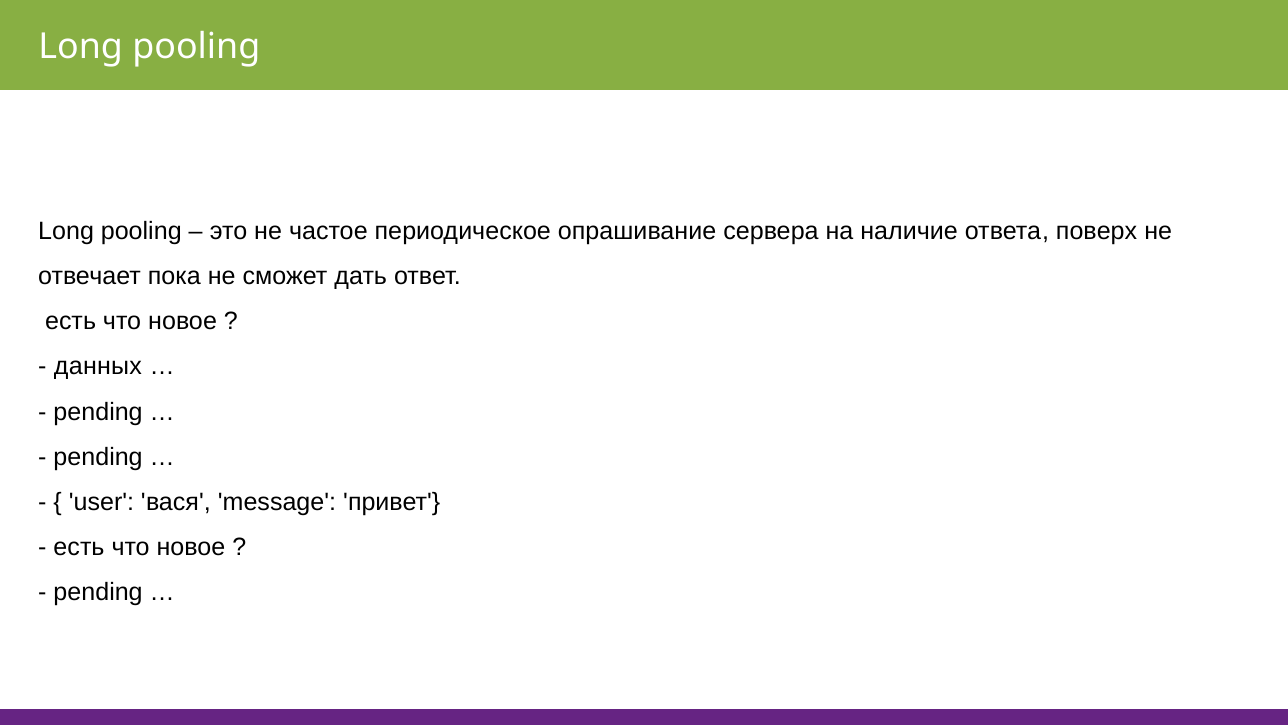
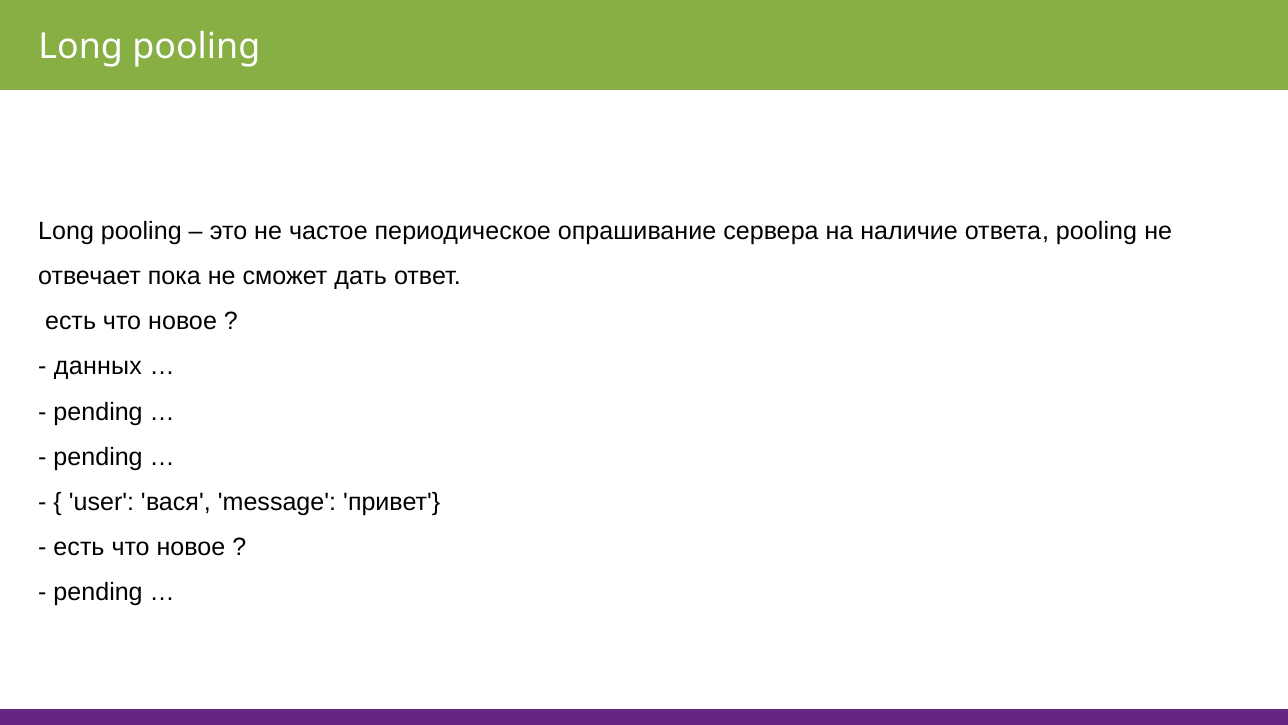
ответа поверх: поверх -> pooling
